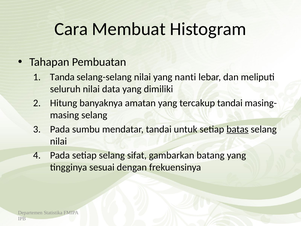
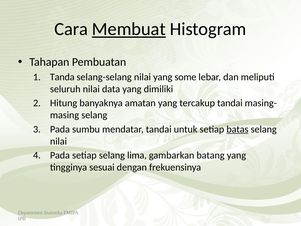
Membuat underline: none -> present
nanti: nanti -> some
sifat: sifat -> lima
